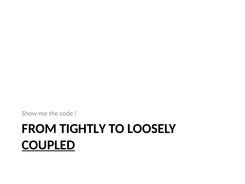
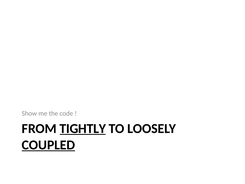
TIGHTLY underline: none -> present
